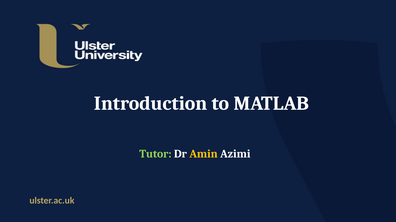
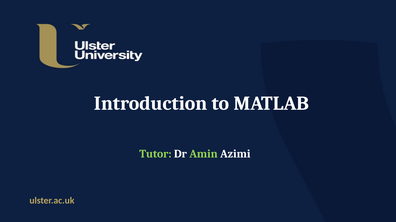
Amin colour: yellow -> light green
